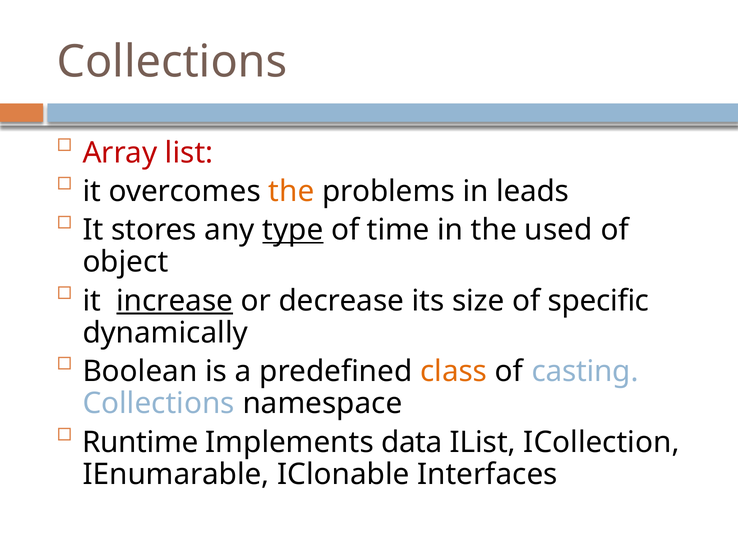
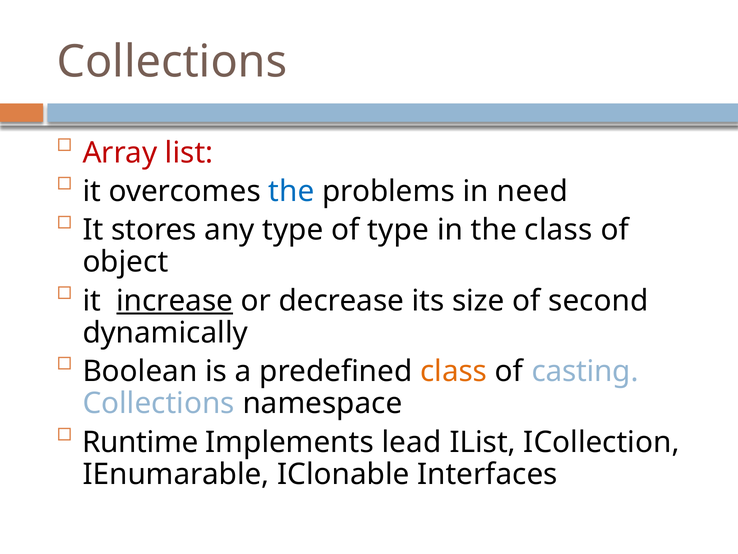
the at (291, 191) colour: orange -> blue
leads: leads -> need
type at (293, 230) underline: present -> none
of time: time -> type
the used: used -> class
specific: specific -> second
data: data -> lead
